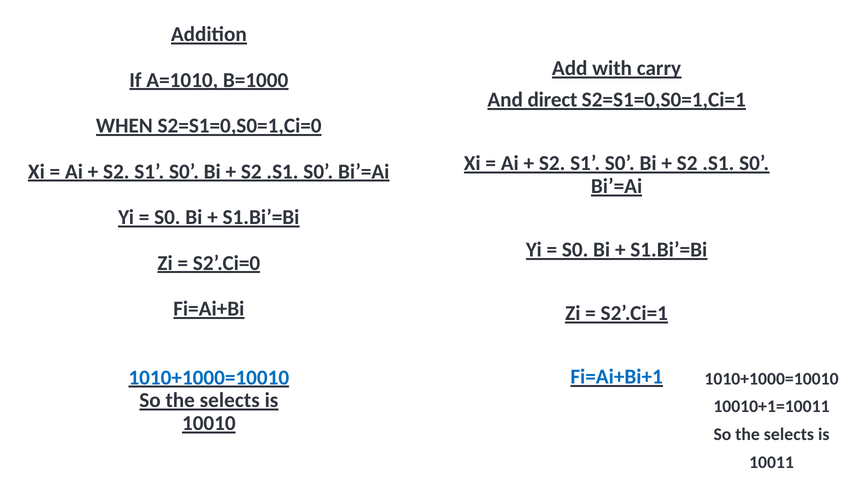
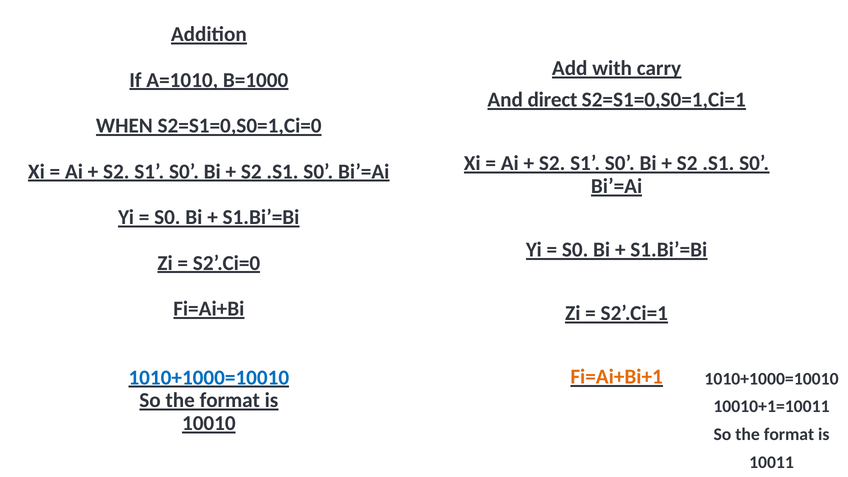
Fi=Ai+Bi+1 colour: blue -> orange
selects at (230, 400): selects -> format
selects at (789, 435): selects -> format
